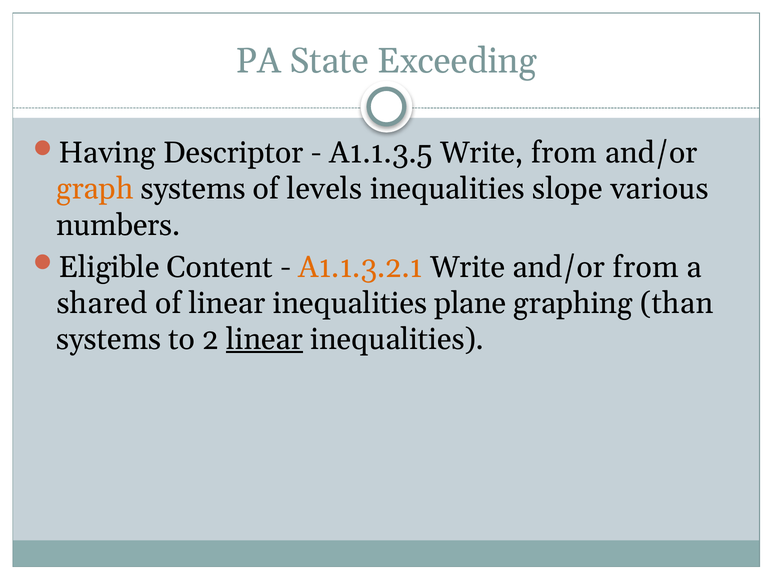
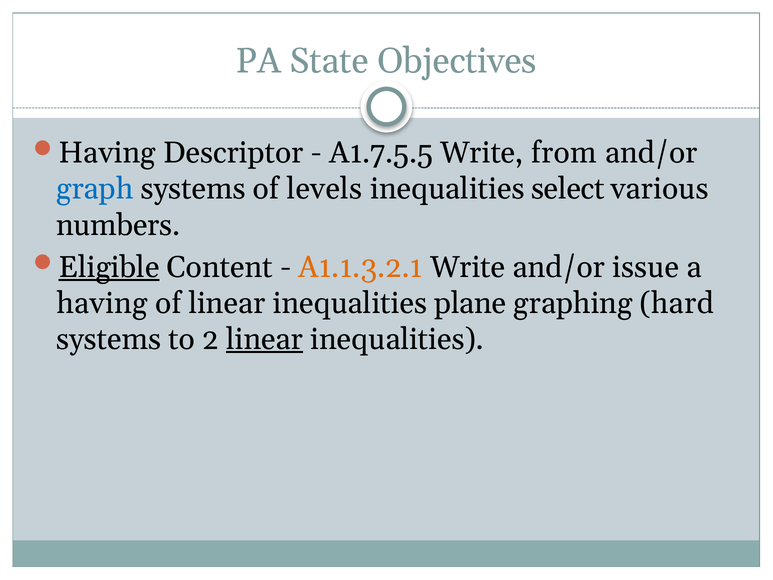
Exceeding: Exceeding -> Objectives
A1.1.3.5: A1.1.3.5 -> A1.7.5.5
graph colour: orange -> blue
slope: slope -> select
Eligible underline: none -> present
and/or from: from -> issue
shared at (102, 303): shared -> having
than: than -> hard
